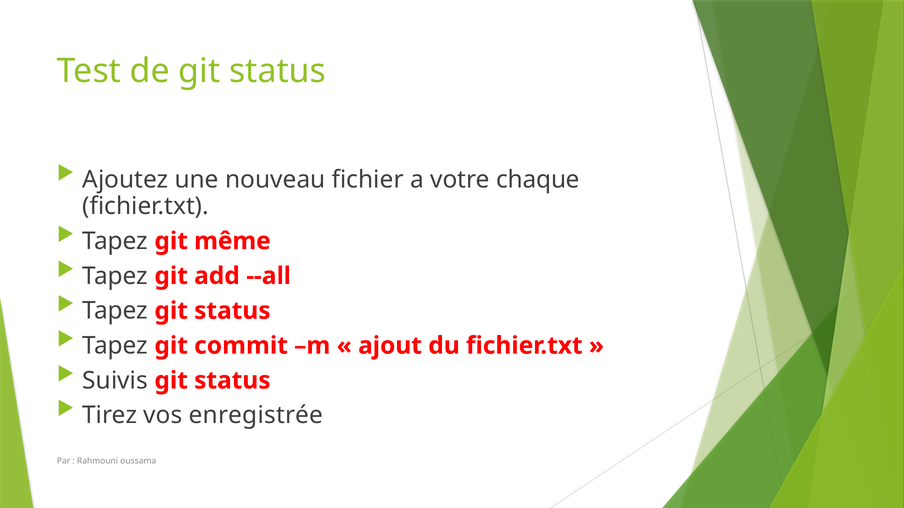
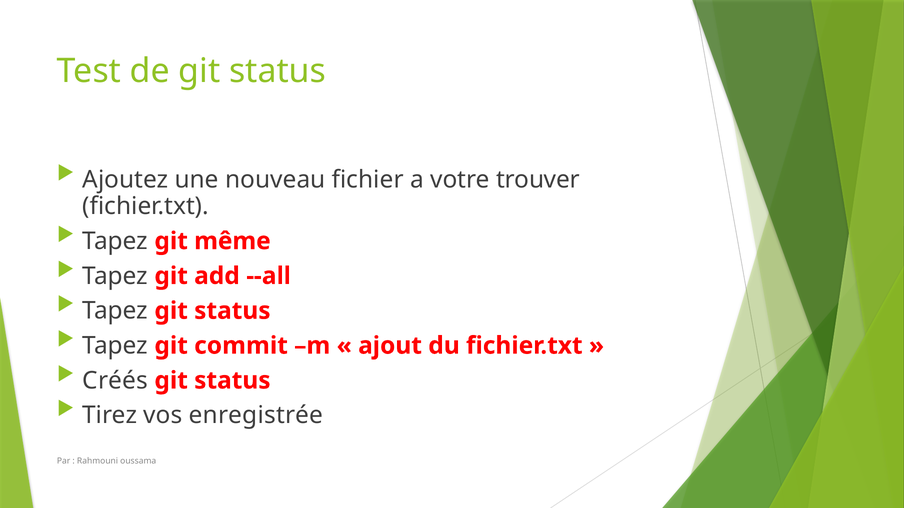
chaque: chaque -> trouver
Suivis: Suivis -> Créés
